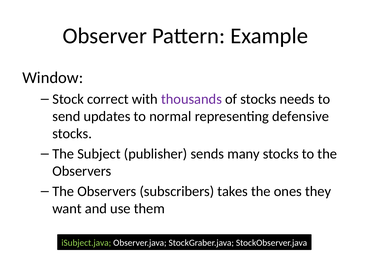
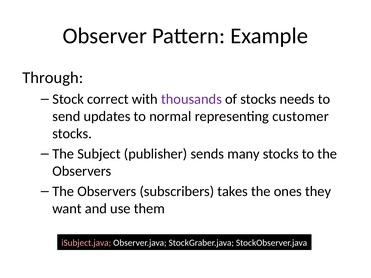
Window: Window -> Through
defensive: defensive -> customer
iSubject.java colour: light green -> pink
